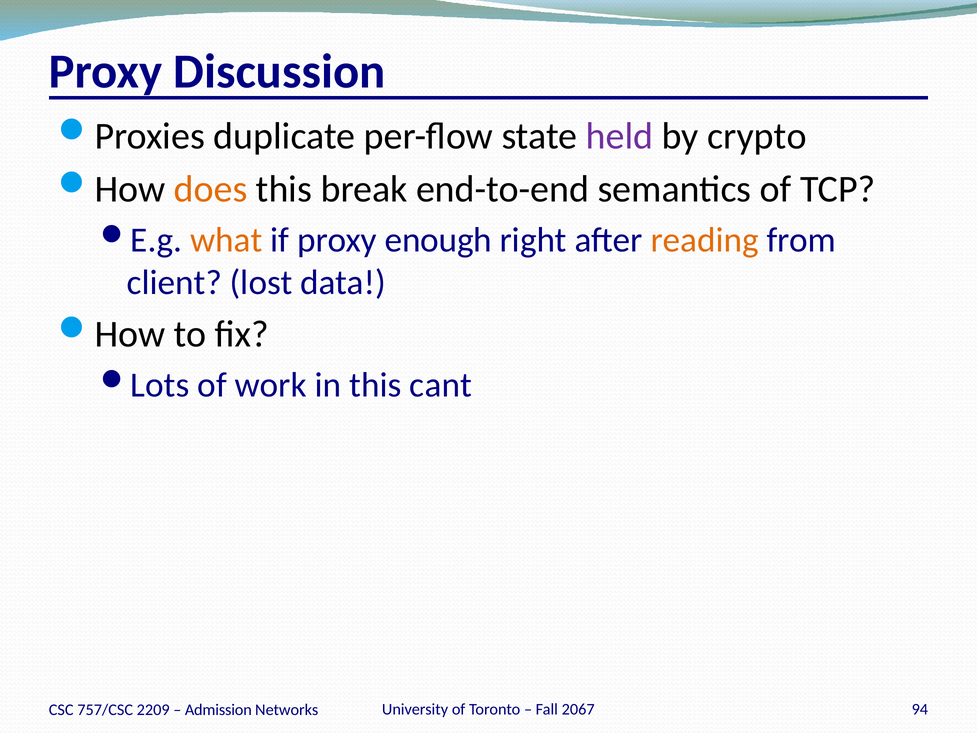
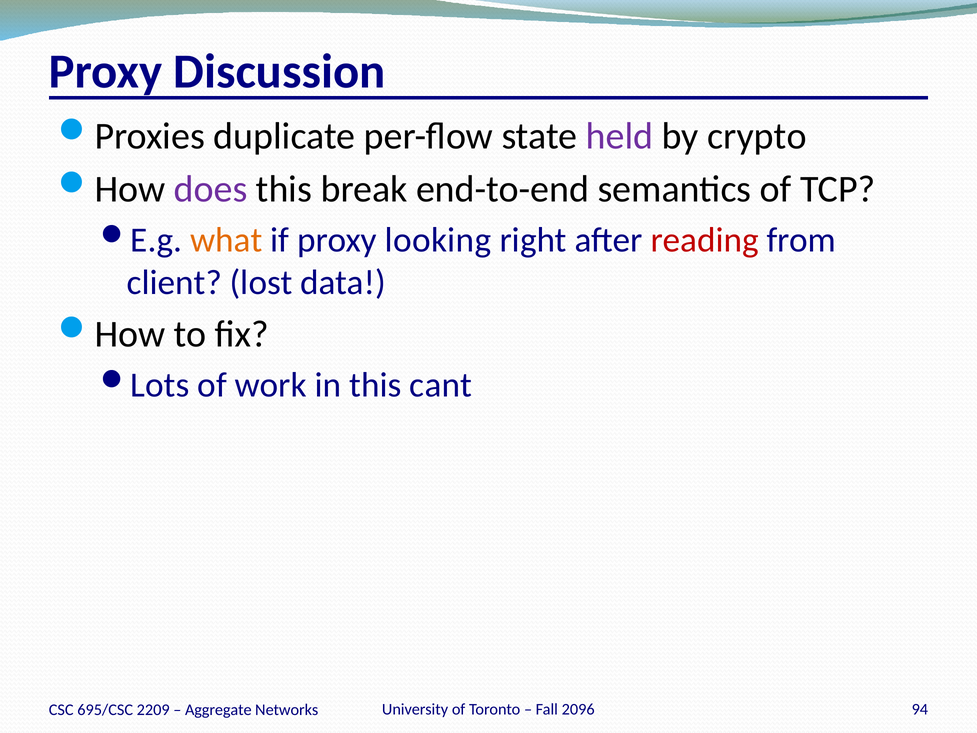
does colour: orange -> purple
enough: enough -> looking
reading colour: orange -> red
2067: 2067 -> 2096
757/CSC: 757/CSC -> 695/CSC
Admission: Admission -> Aggregate
